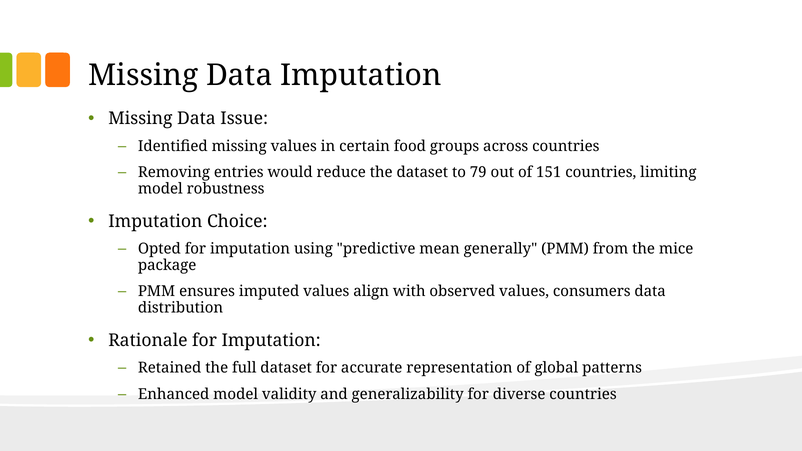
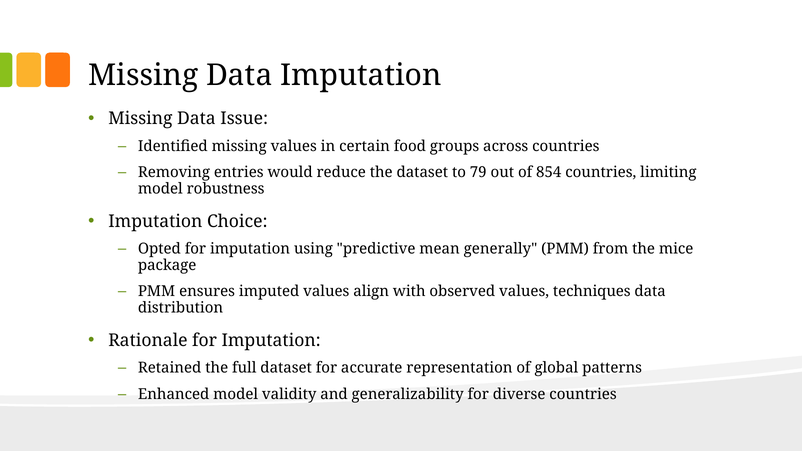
151: 151 -> 854
consumers: consumers -> techniques
